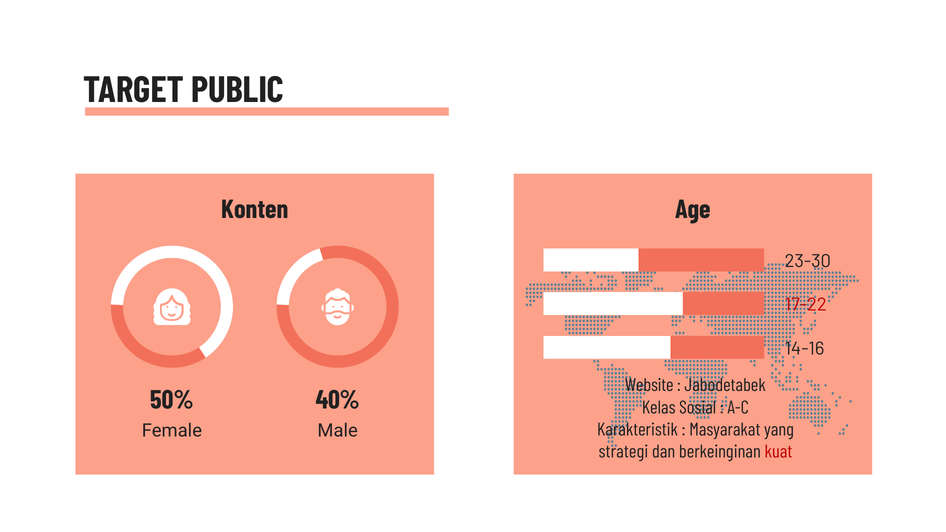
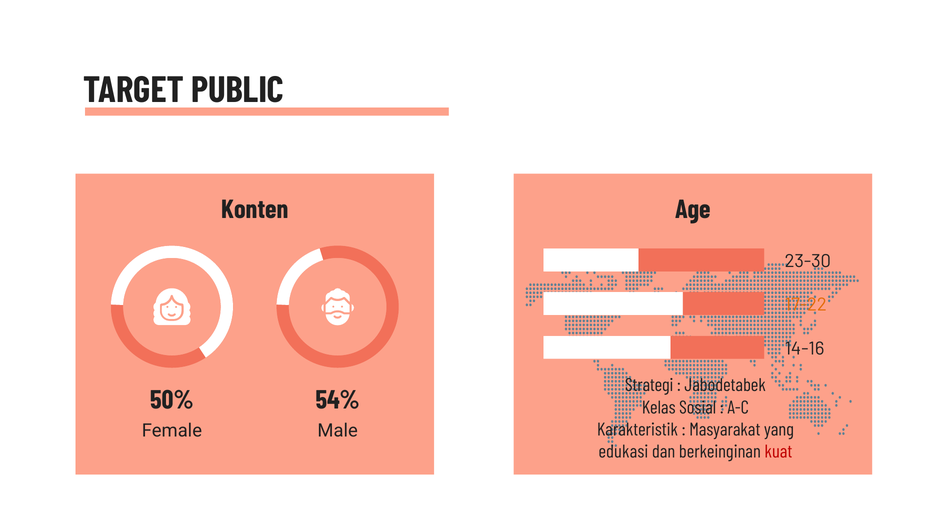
17-22 colour: red -> orange
Website: Website -> Strategi
40%: 40% -> 54%
strategi: strategi -> edukasi
